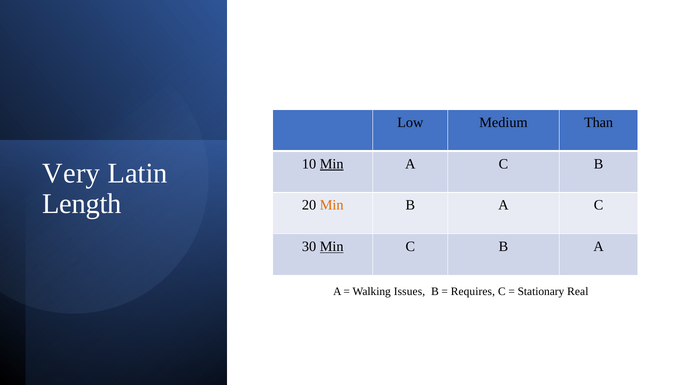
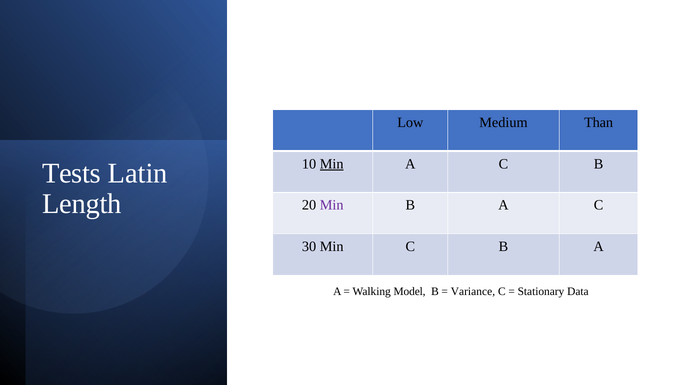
Very: Very -> Tests
Min at (332, 205) colour: orange -> purple
Min at (332, 246) underline: present -> none
Issues: Issues -> Model
Requires: Requires -> Variance
Real: Real -> Data
